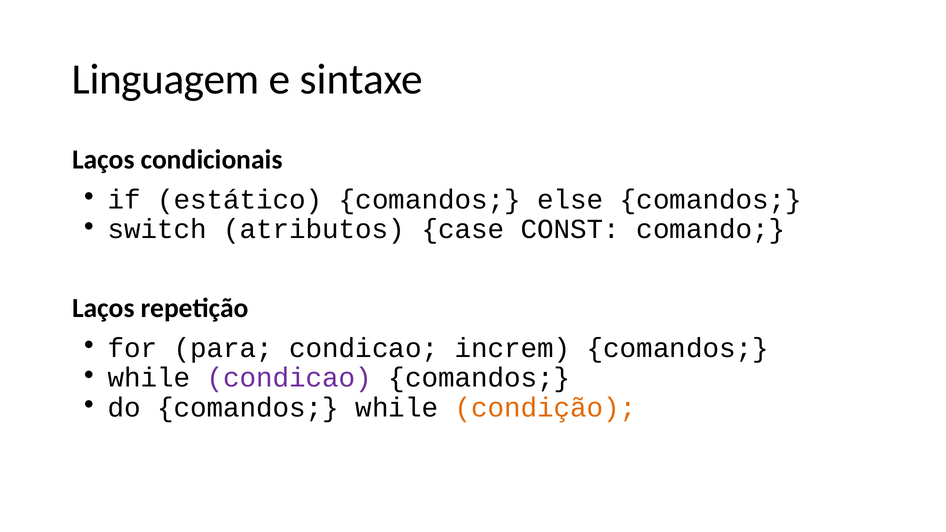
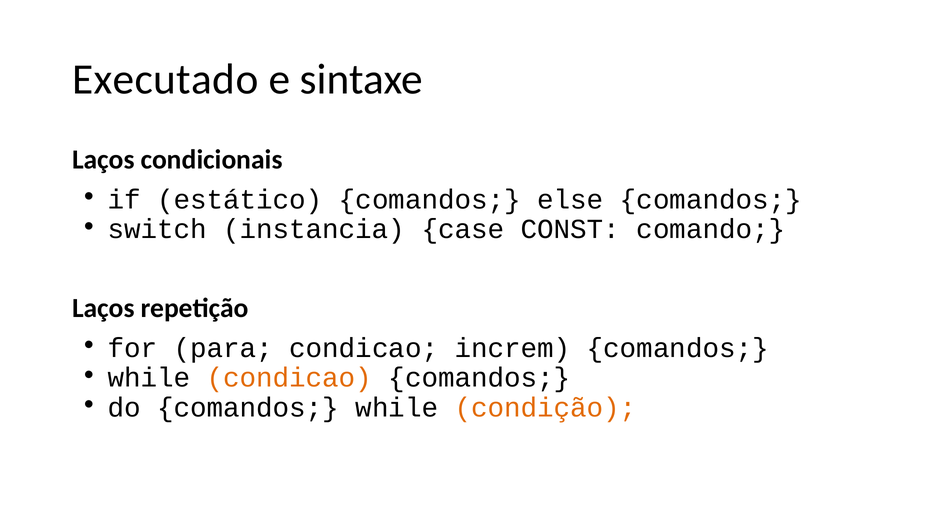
Linguagem: Linguagem -> Executado
atributos: atributos -> instancia
condicao at (289, 378) colour: purple -> orange
